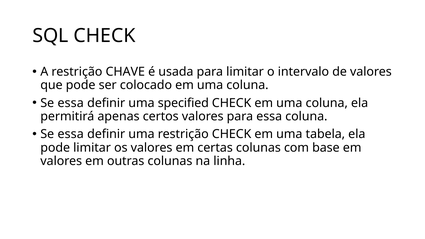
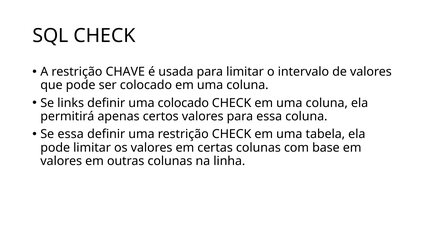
essa at (71, 103): essa -> links
uma specified: specified -> colocado
